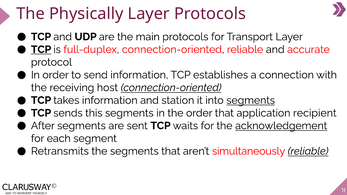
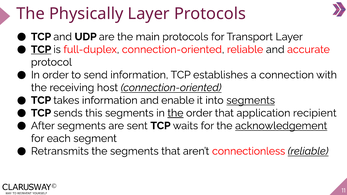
station: station -> enable
the at (175, 113) underline: none -> present
simultaneously: simultaneously -> connectionless
